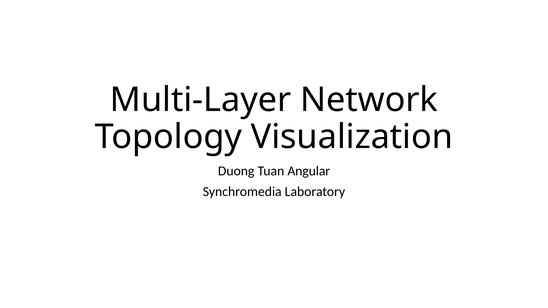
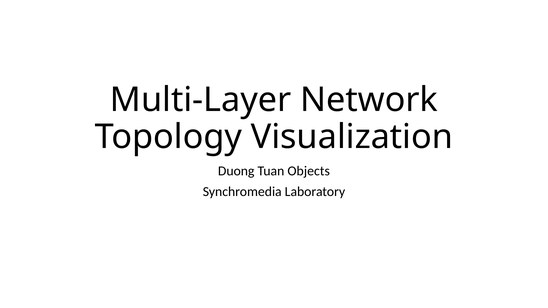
Angular: Angular -> Objects
